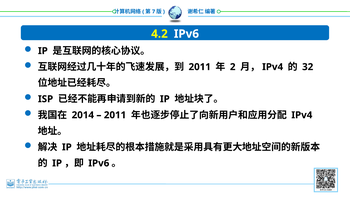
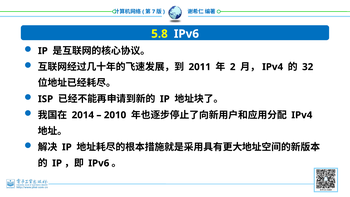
4.2: 4.2 -> 5.8
2011 at (115, 115): 2011 -> 2010
